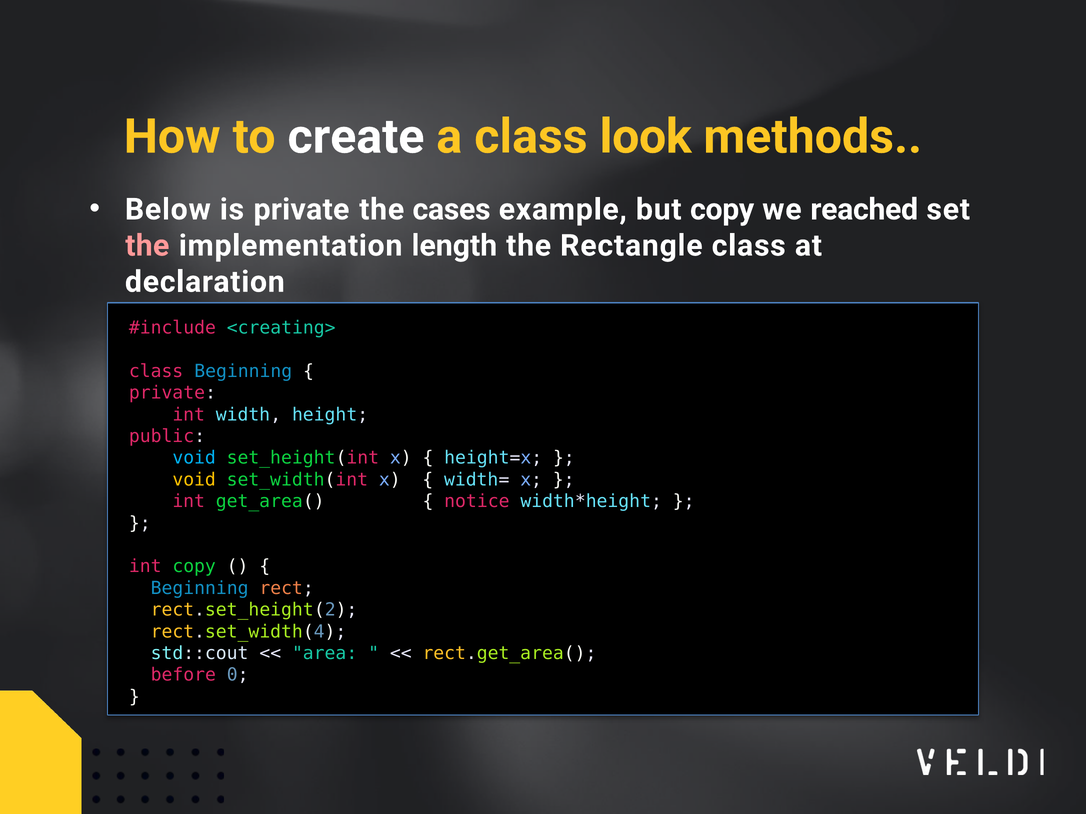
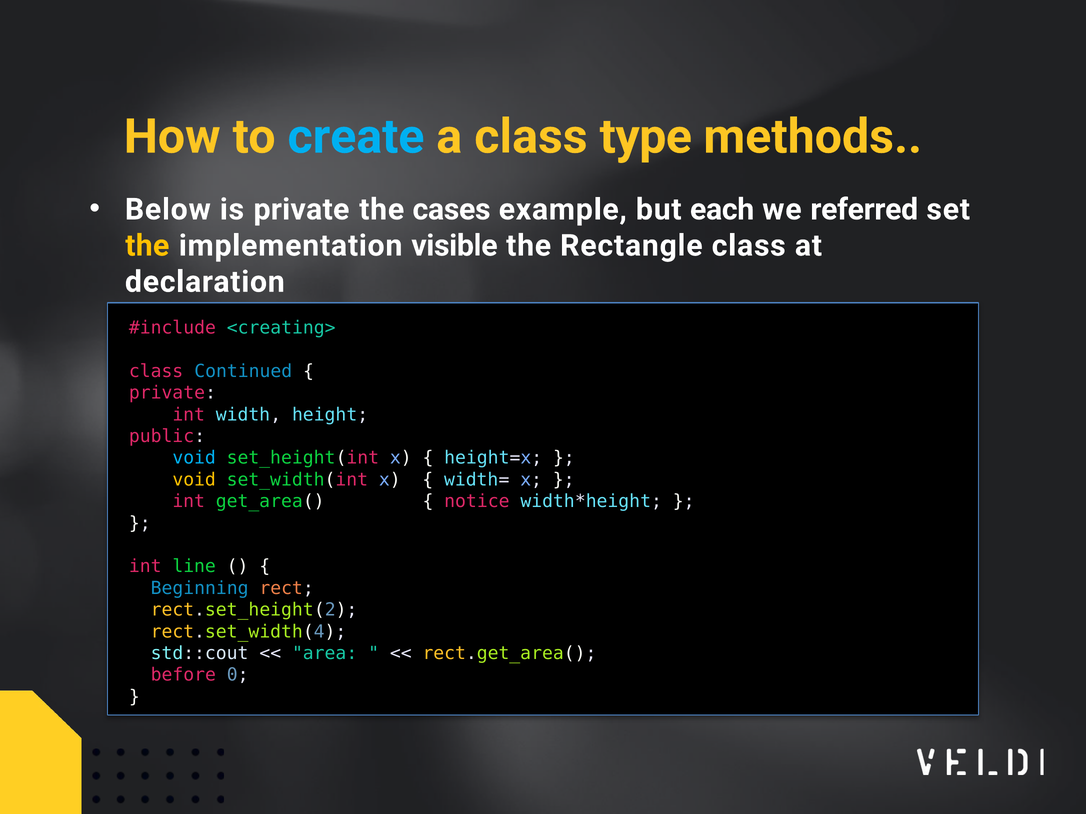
create colour: white -> light blue
look: look -> type
but copy: copy -> each
reached: reached -> referred
the at (147, 246) colour: pink -> yellow
length: length -> visible
class Beginning: Beginning -> Continued
int copy: copy -> line
